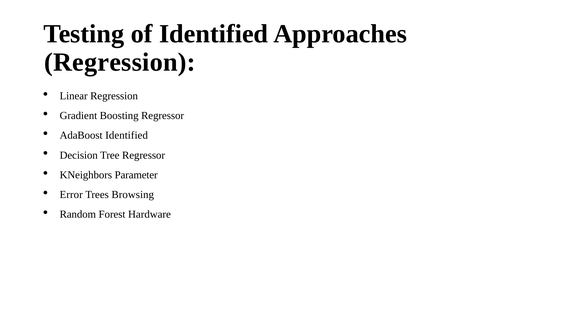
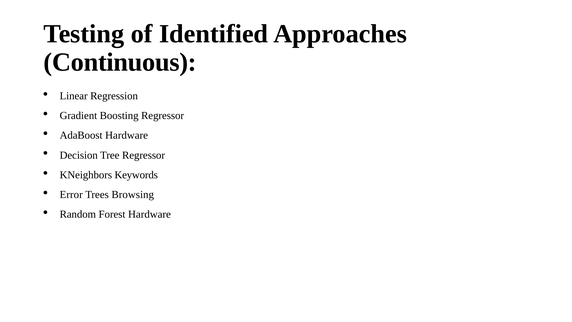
Regression at (120, 62): Regression -> Continuous
AdaBoost Identified: Identified -> Hardware
Parameter: Parameter -> Keywords
